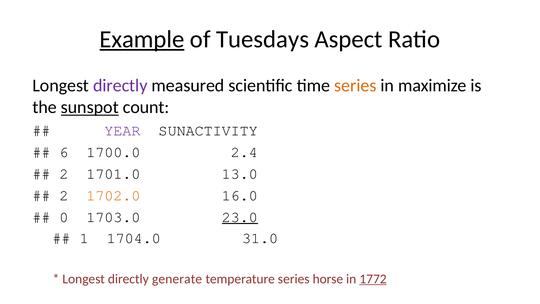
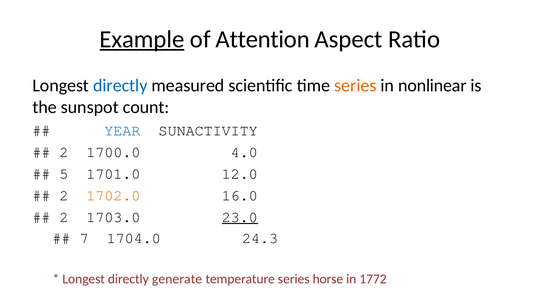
Tuesdays: Tuesdays -> Attention
directly at (120, 86) colour: purple -> blue
maximize: maximize -> nonlinear
sunspot underline: present -> none
YEAR colour: purple -> blue
6 at (64, 152): 6 -> 2
2.4: 2.4 -> 4.0
2 at (64, 174): 2 -> 5
13.0: 13.0 -> 12.0
0 at (64, 217): 0 -> 2
1: 1 -> 7
31.0: 31.0 -> 24.3
1772 underline: present -> none
